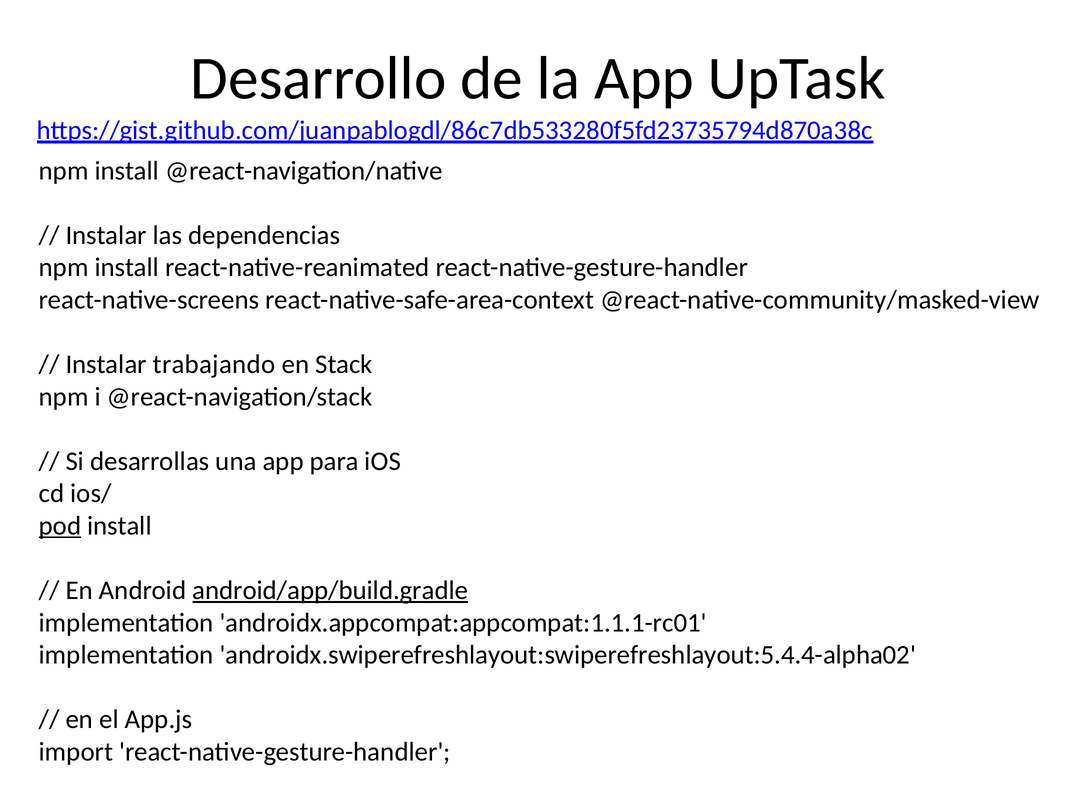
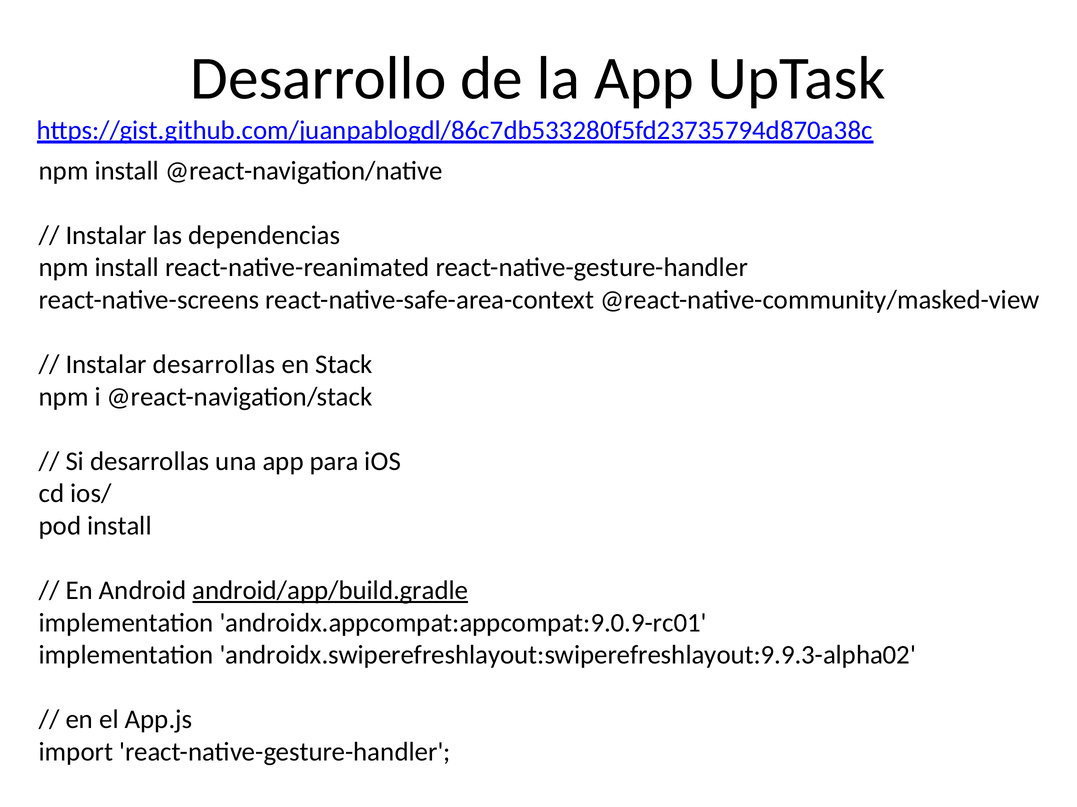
Instalar trabajando: trabajando -> desarrollas
pod underline: present -> none
androidx.appcompat:appcompat:1.1.1-rc01: androidx.appcompat:appcompat:1.1.1-rc01 -> androidx.appcompat:appcompat:9.0.9-rc01
androidx.swiperefreshlayout:swiperefreshlayout:5.4.4-alpha02: androidx.swiperefreshlayout:swiperefreshlayout:5.4.4-alpha02 -> androidx.swiperefreshlayout:swiperefreshlayout:9.9.3-alpha02
